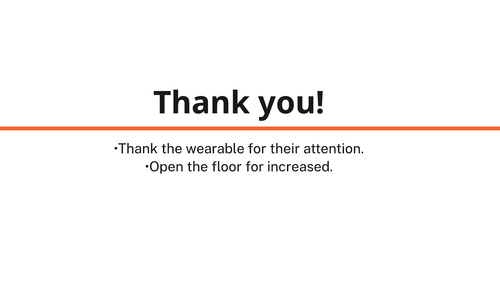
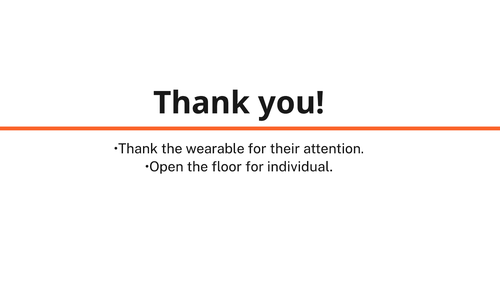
increased: increased -> individual
